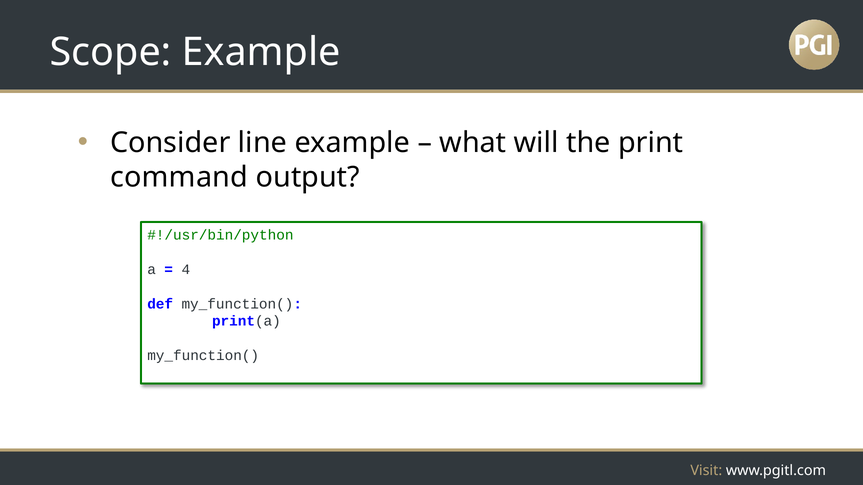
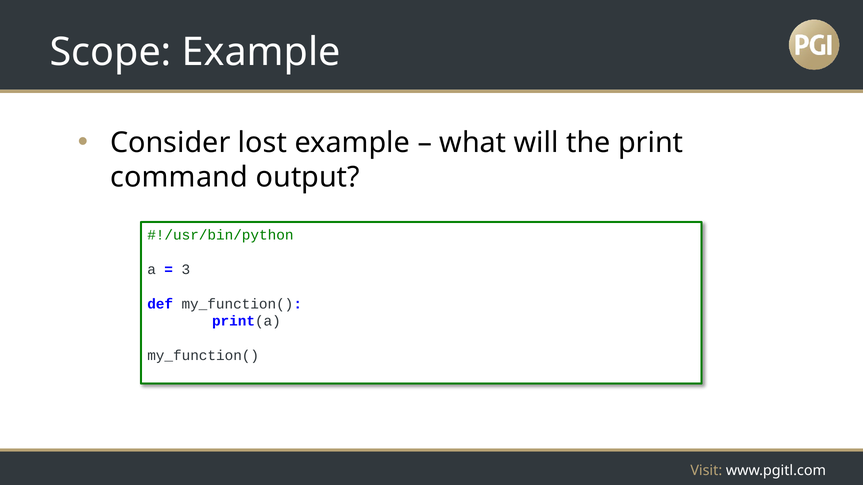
line: line -> lost
4: 4 -> 3
